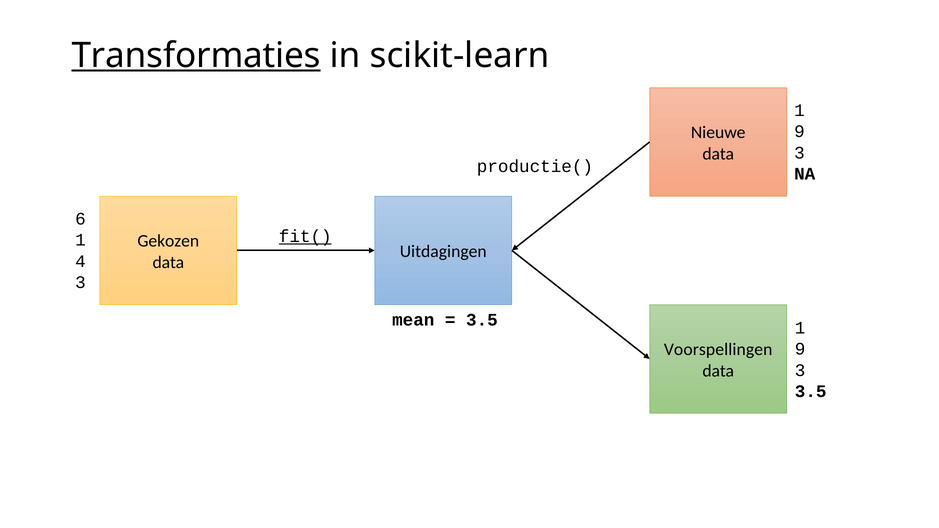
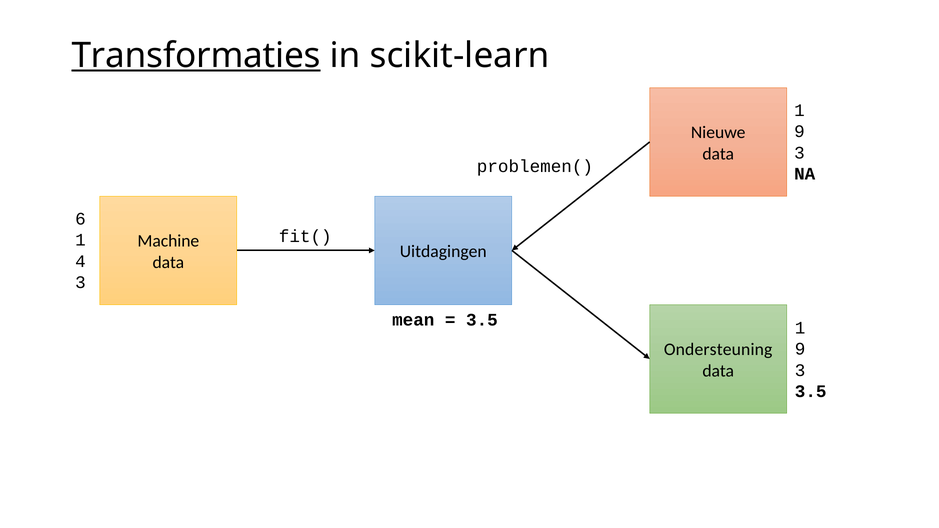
productie(: productie( -> problemen(
fit( underline: present -> none
Gekozen: Gekozen -> Machine
Voorspellingen: Voorspellingen -> Ondersteuning
